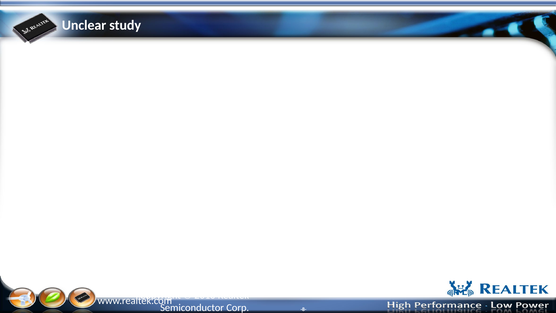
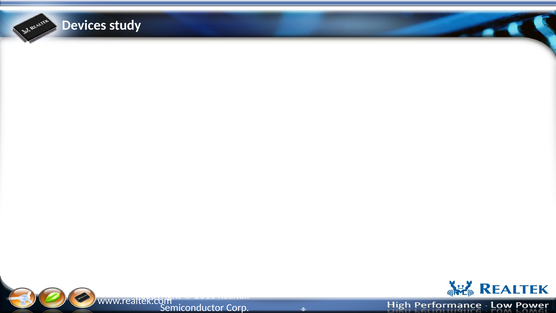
Unclear: Unclear -> Devices
